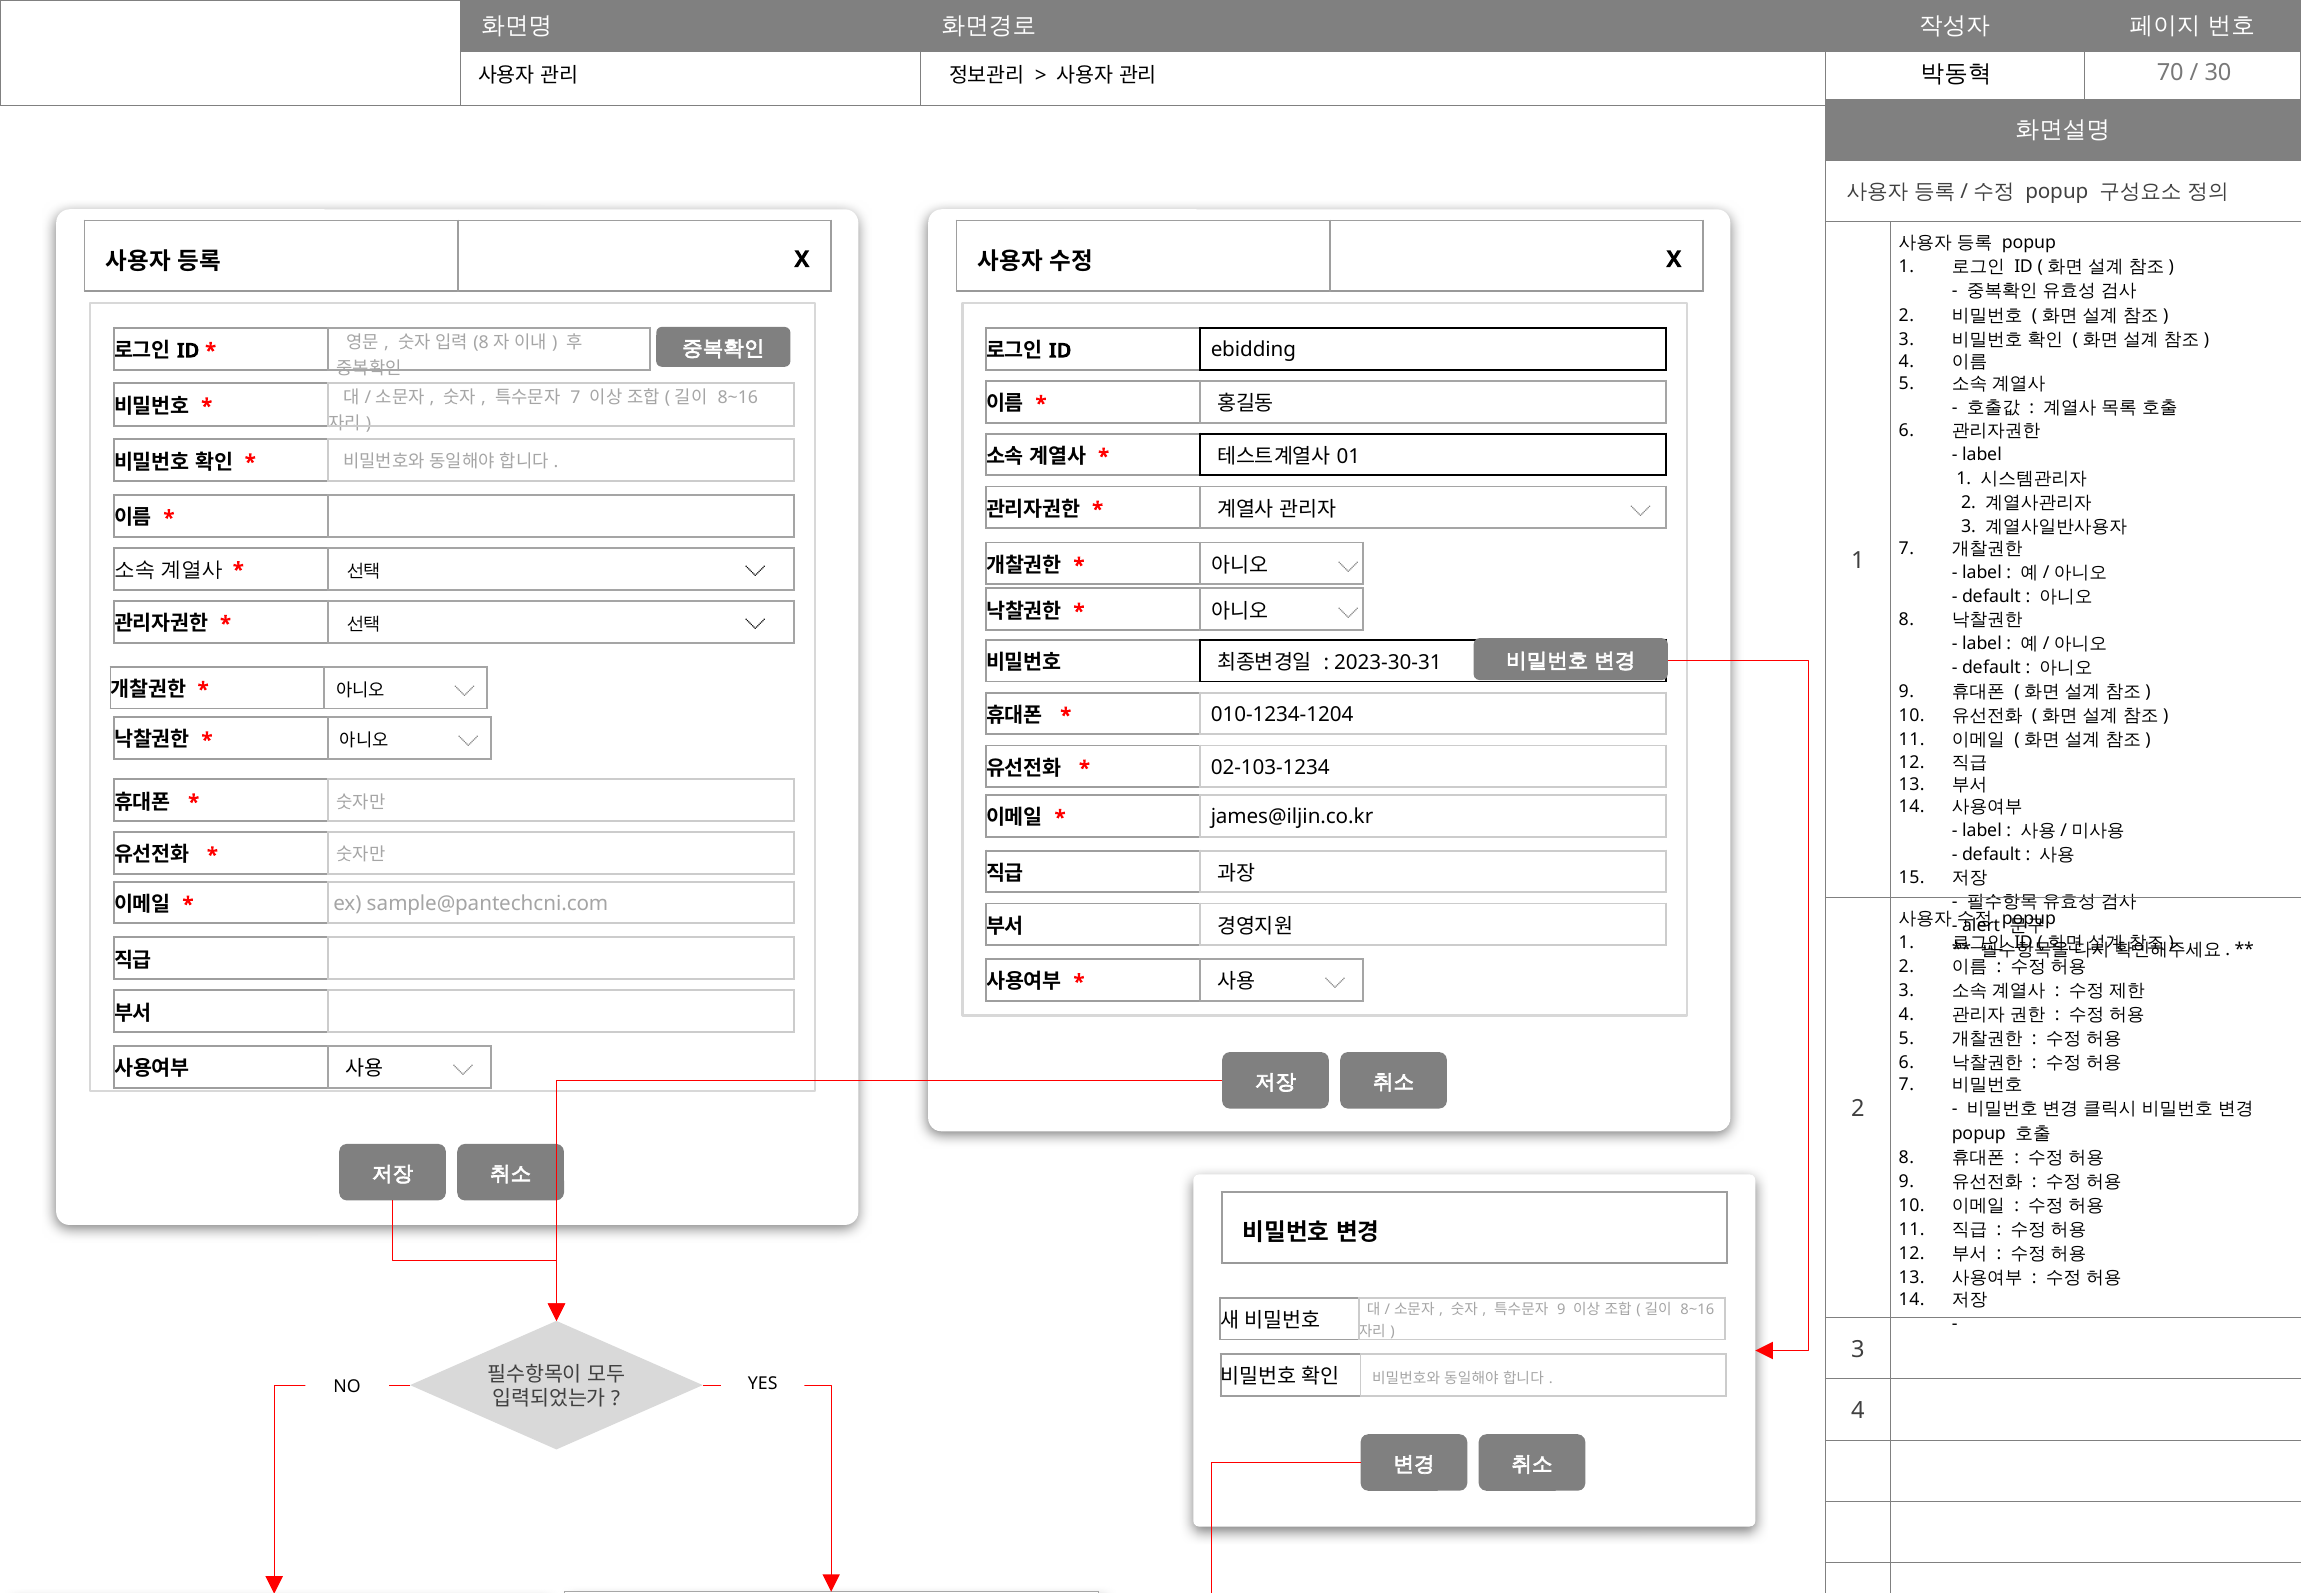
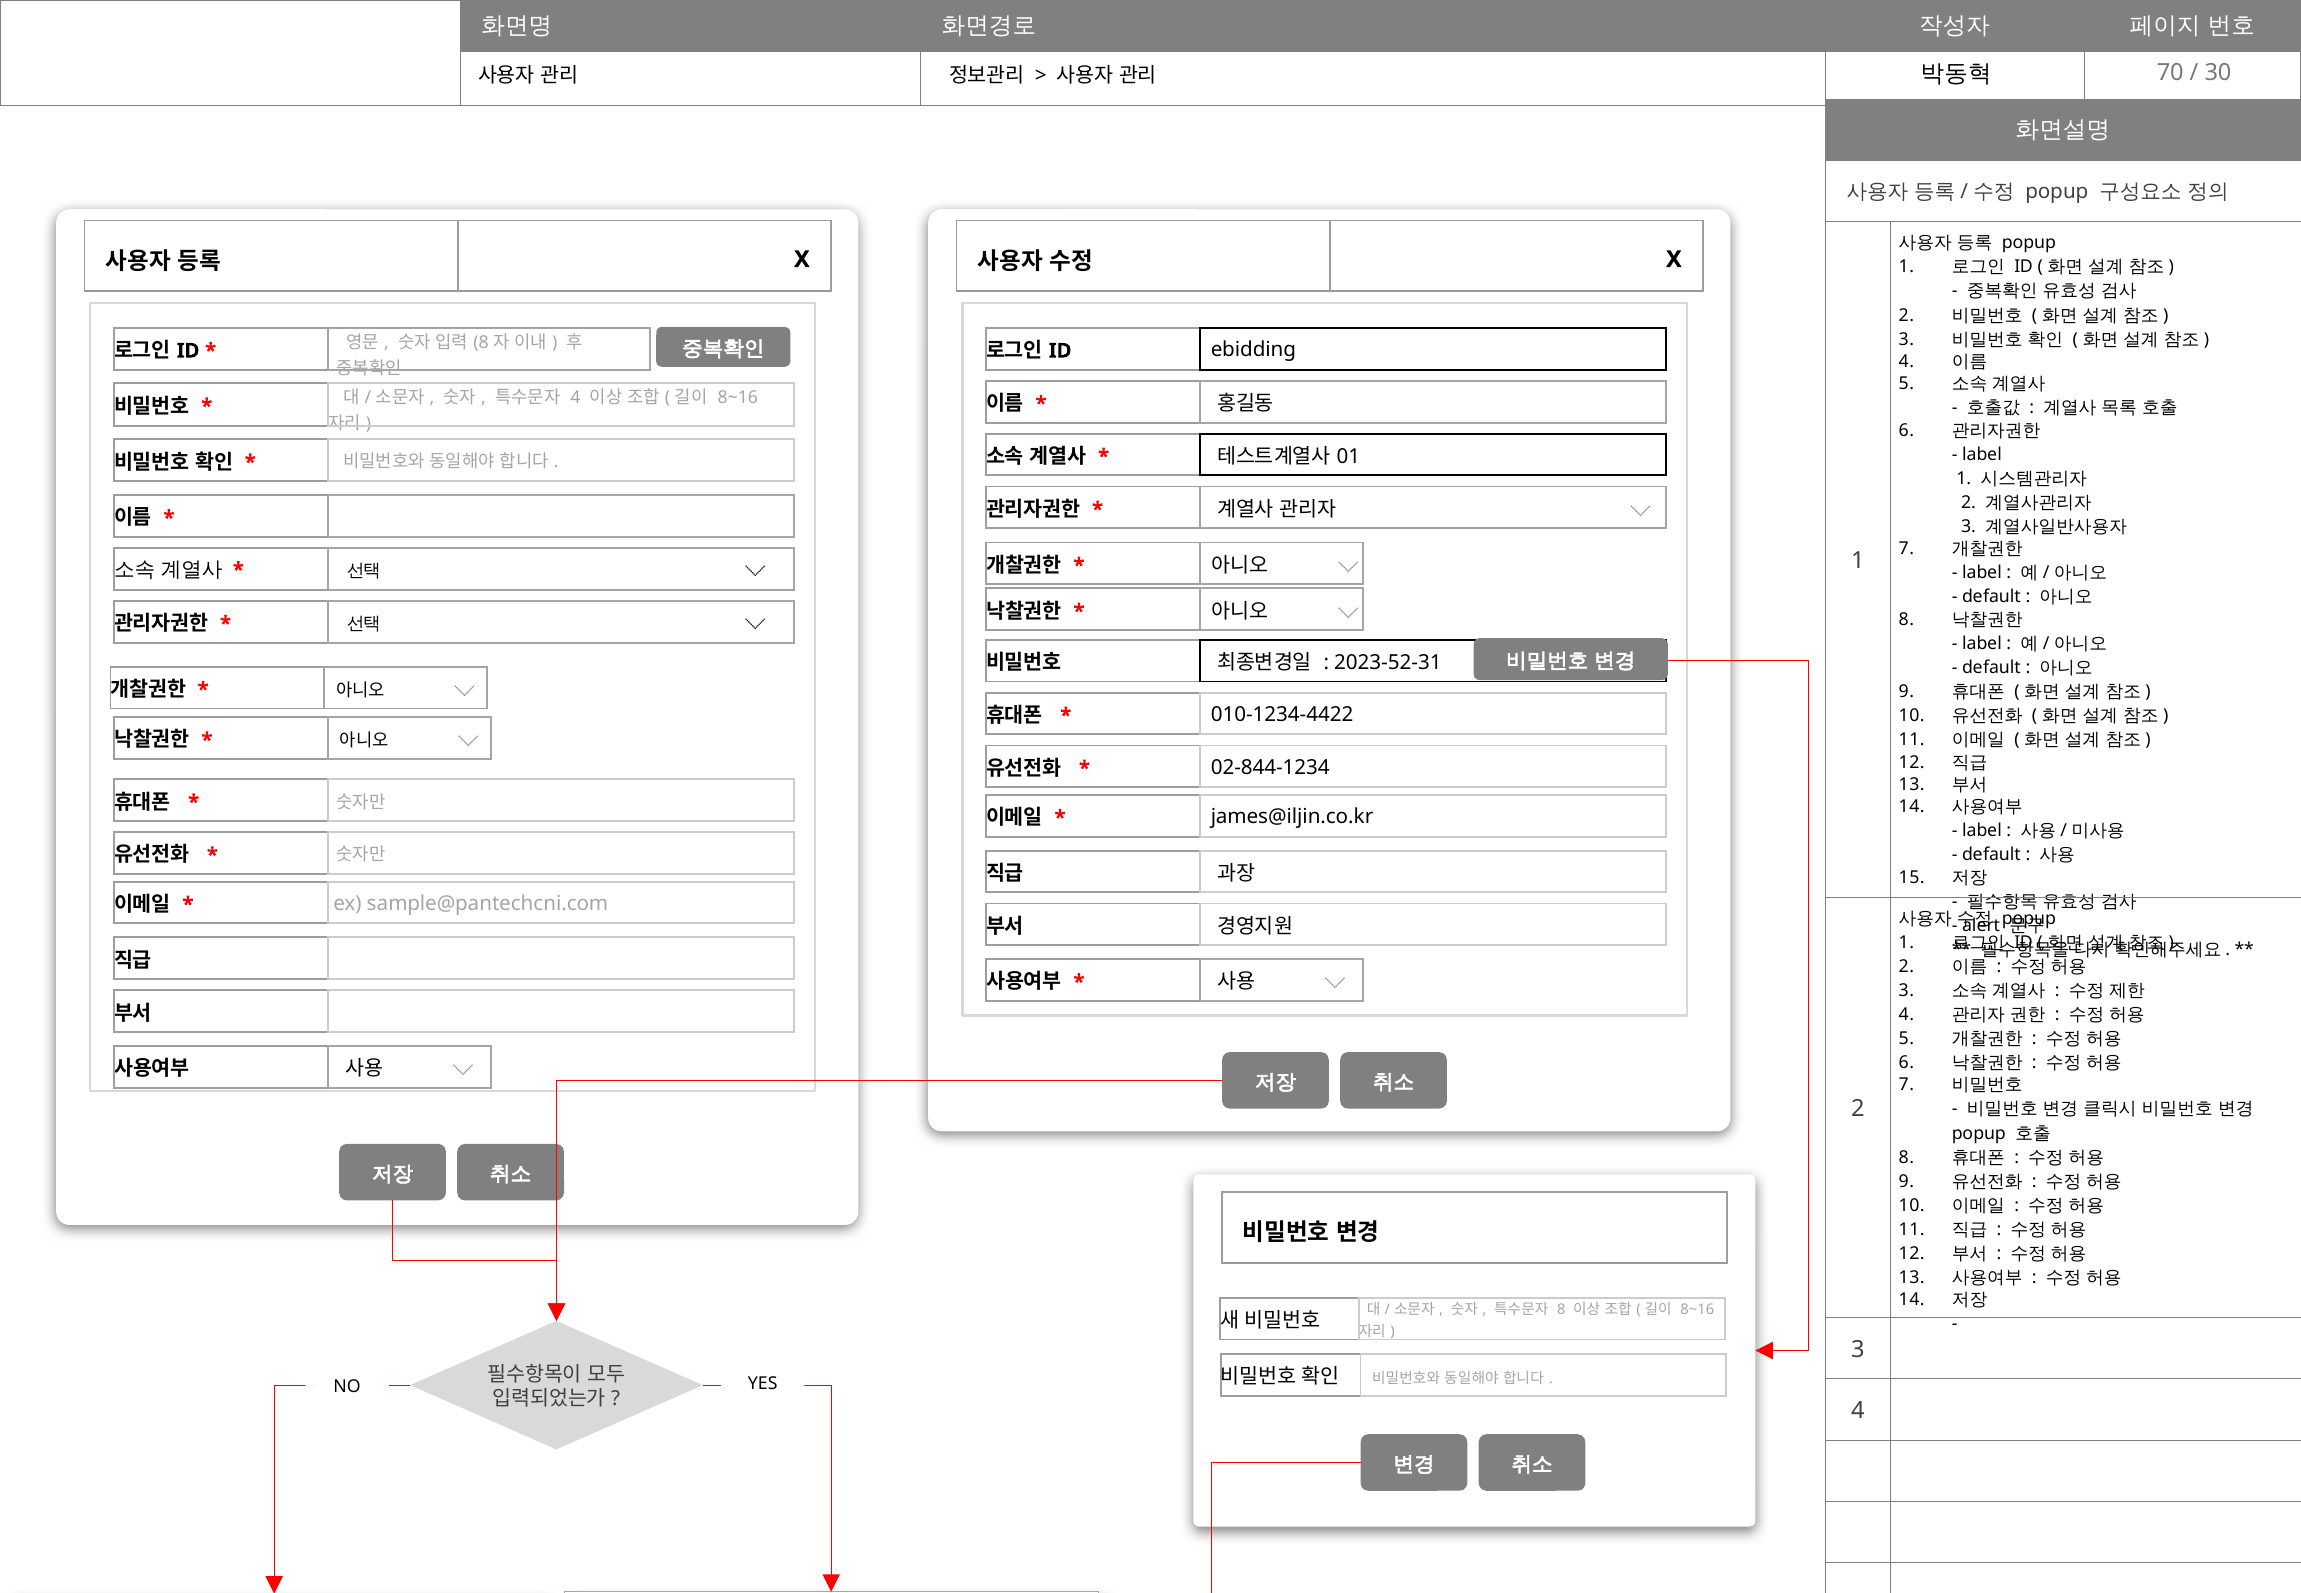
7 at (575, 398): 7 -> 4
2023-30-31: 2023-30-31 -> 2023-52-31
010-1234-1204: 010-1234-1204 -> 010-1234-4422
02-103-1234: 02-103-1234 -> 02-844-1234
9 at (1561, 1310): 9 -> 8
